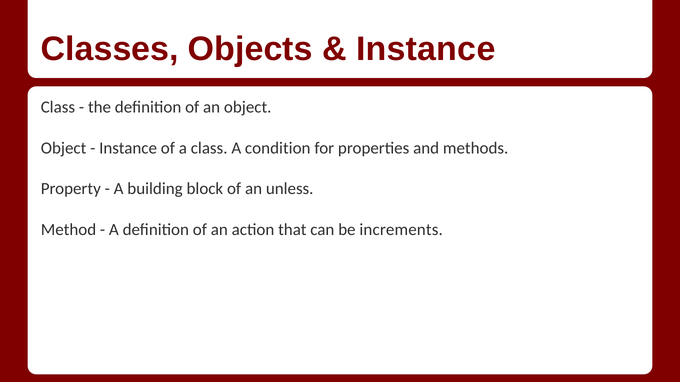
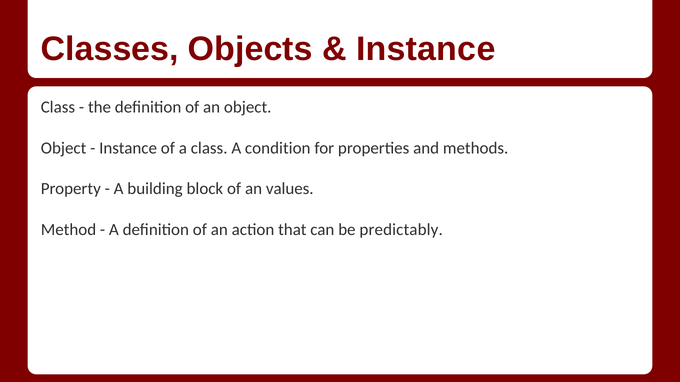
unless: unless -> values
increments: increments -> predictably
